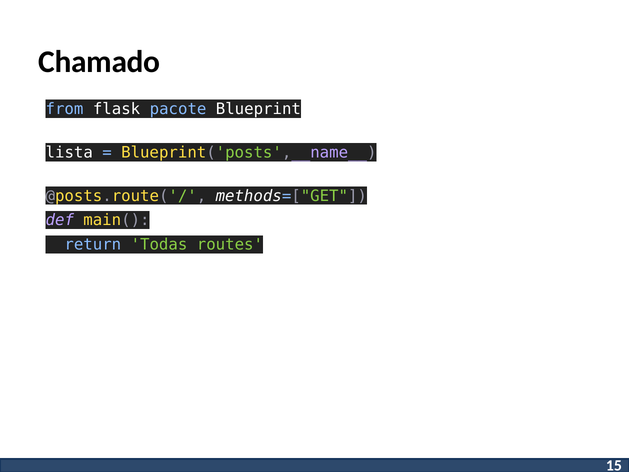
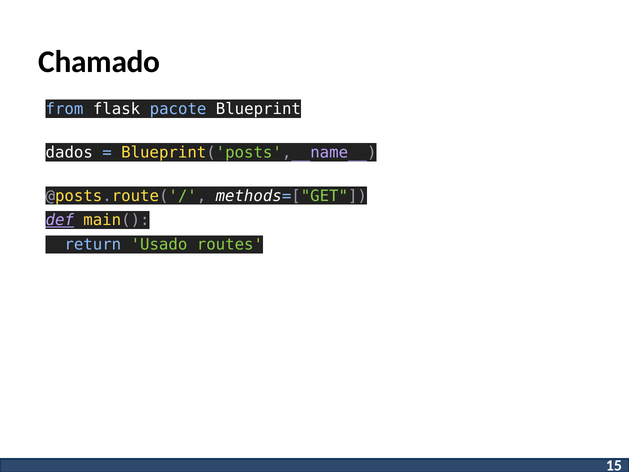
lista: lista -> dados
def underline: none -> present
Todas: Todas -> Usado
